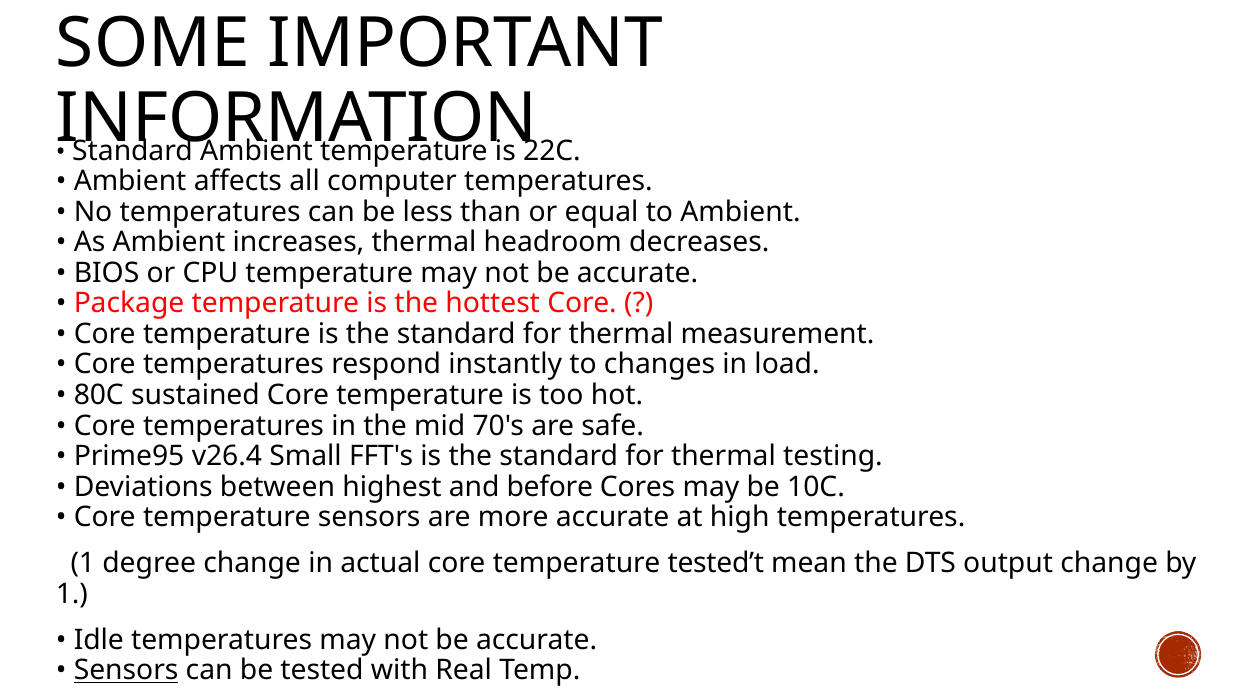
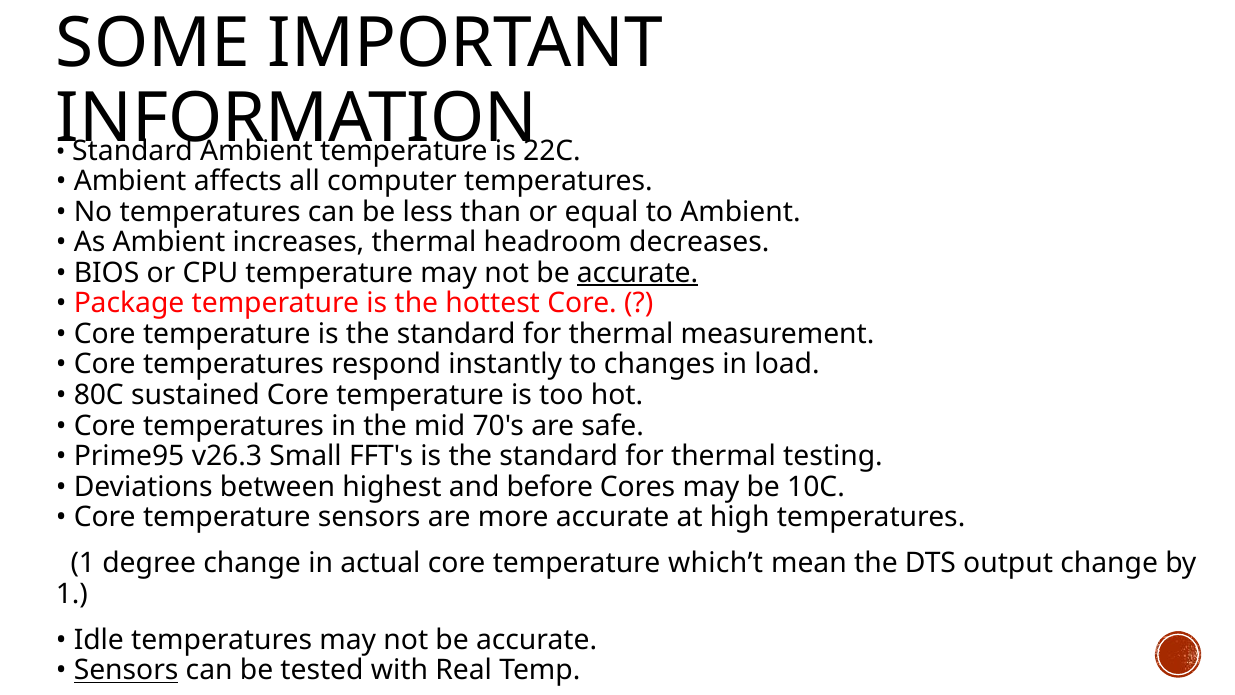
accurate at (638, 273) underline: none -> present
v26.4: v26.4 -> v26.3
tested’t: tested’t -> which’t
